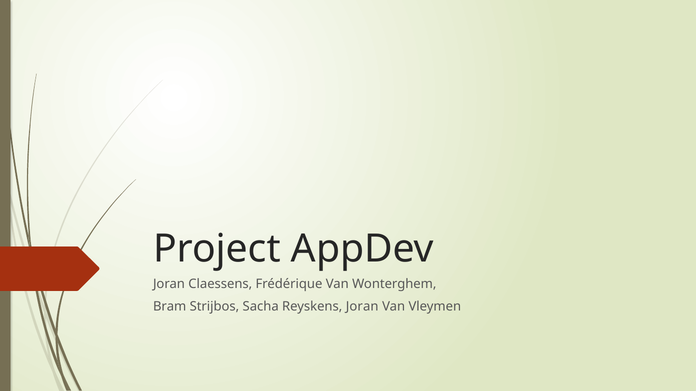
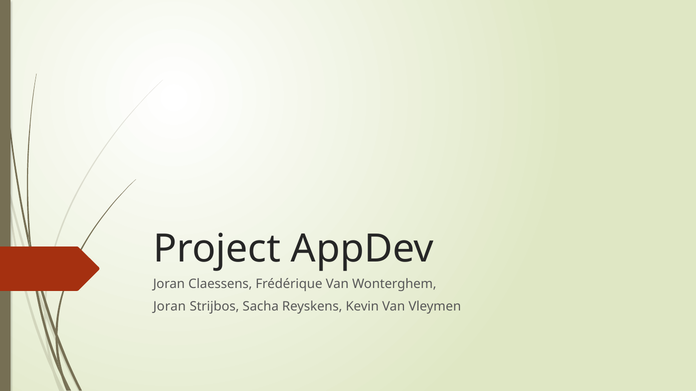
Bram at (170, 307): Bram -> Joran
Reyskens Joran: Joran -> Kevin
